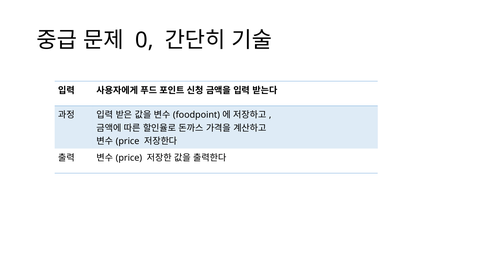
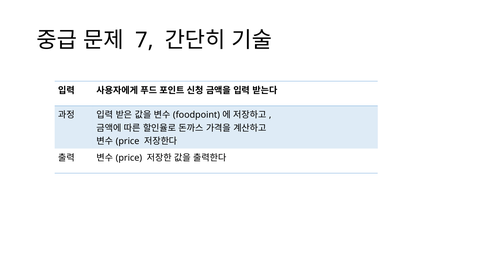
0: 0 -> 7
